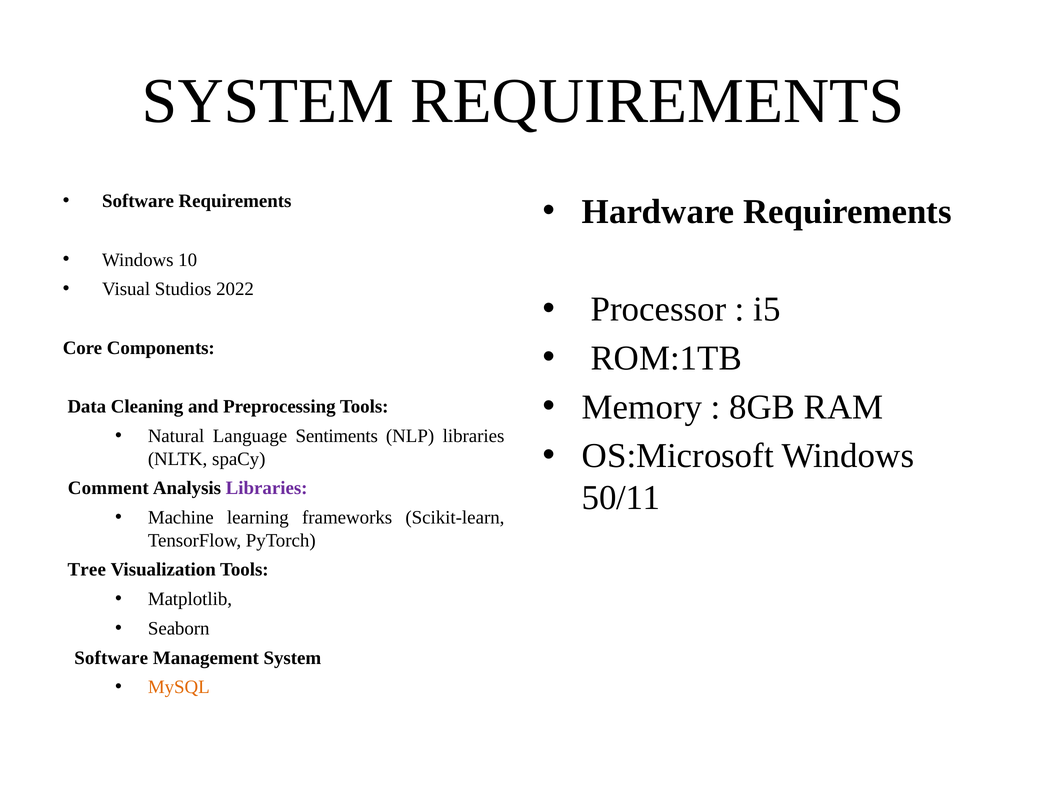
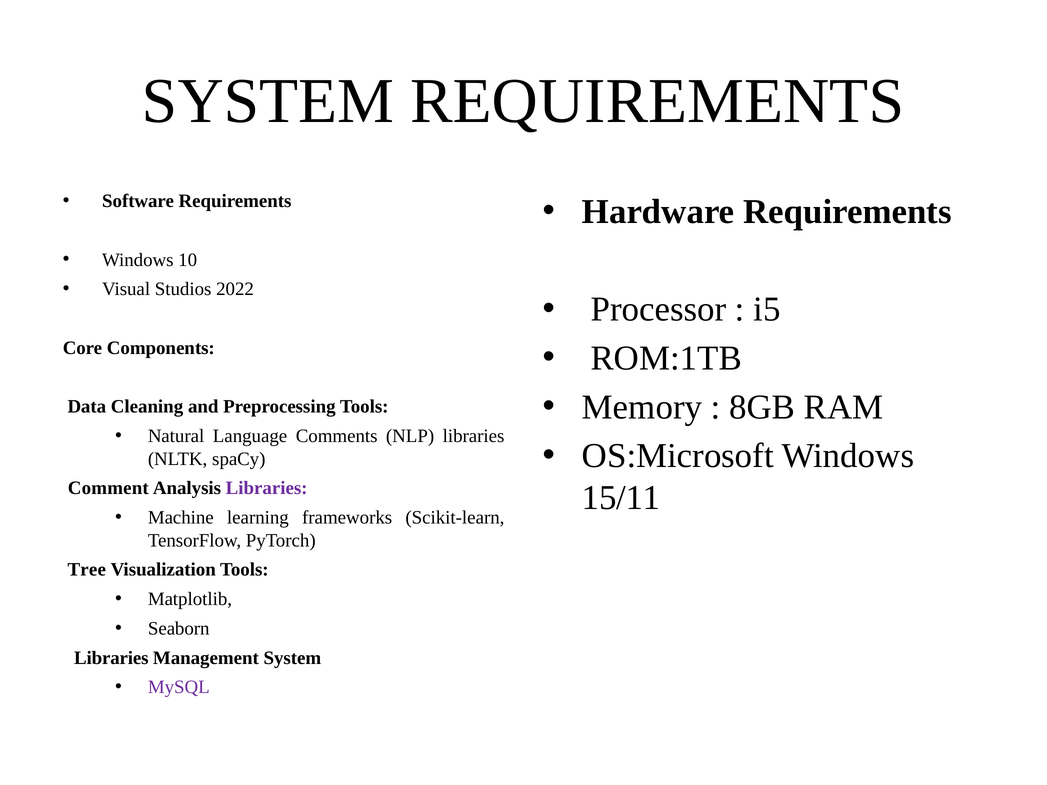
Sentiments: Sentiments -> Comments
50/11: 50/11 -> 15/11
Software at (111, 658): Software -> Libraries
MySQL colour: orange -> purple
